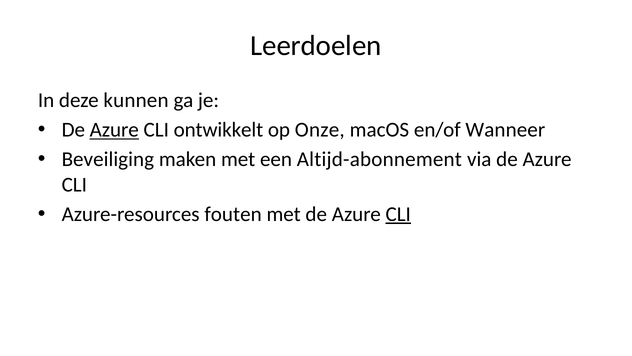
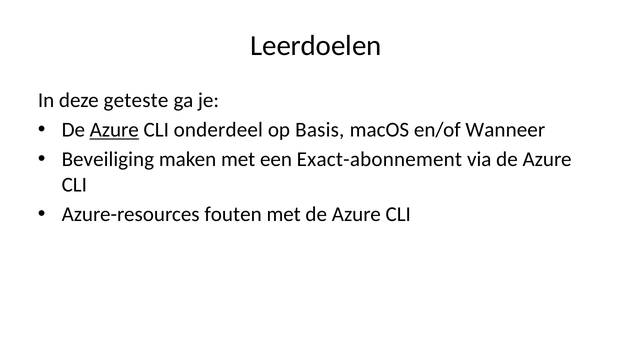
kunnen: kunnen -> geteste
ontwikkelt: ontwikkelt -> onderdeel
Onze: Onze -> Basis
Altijd-abonnement: Altijd-abonnement -> Exact-abonnement
CLI at (398, 214) underline: present -> none
